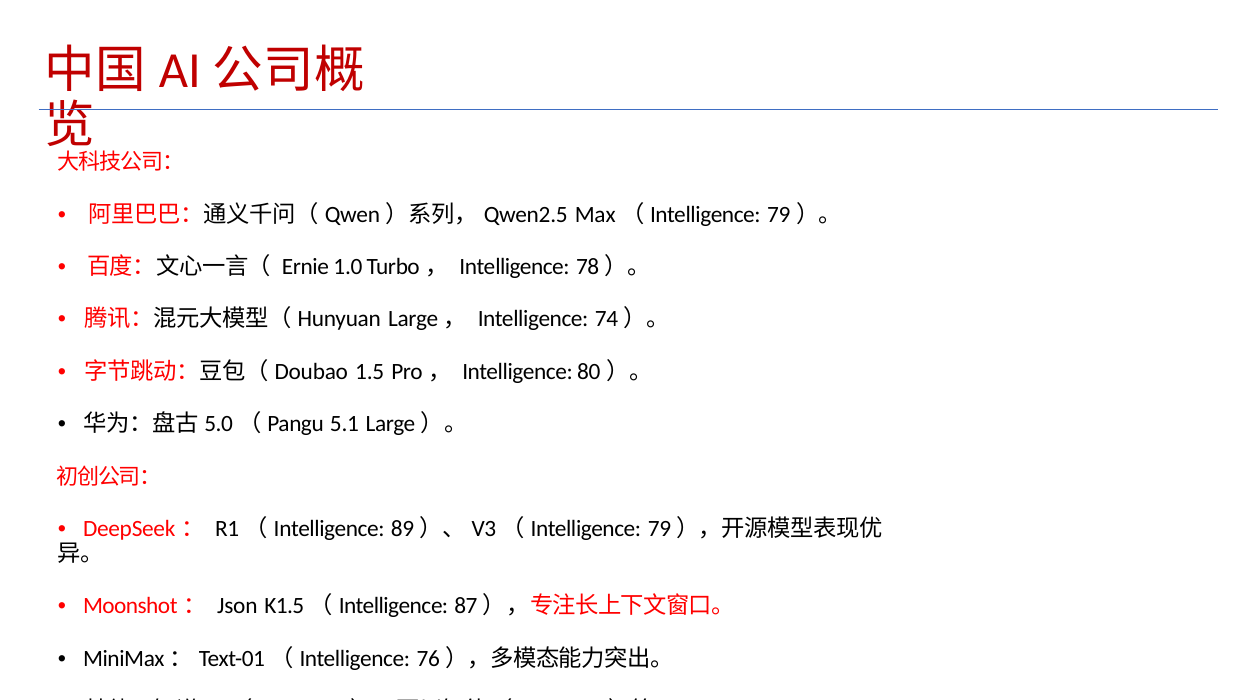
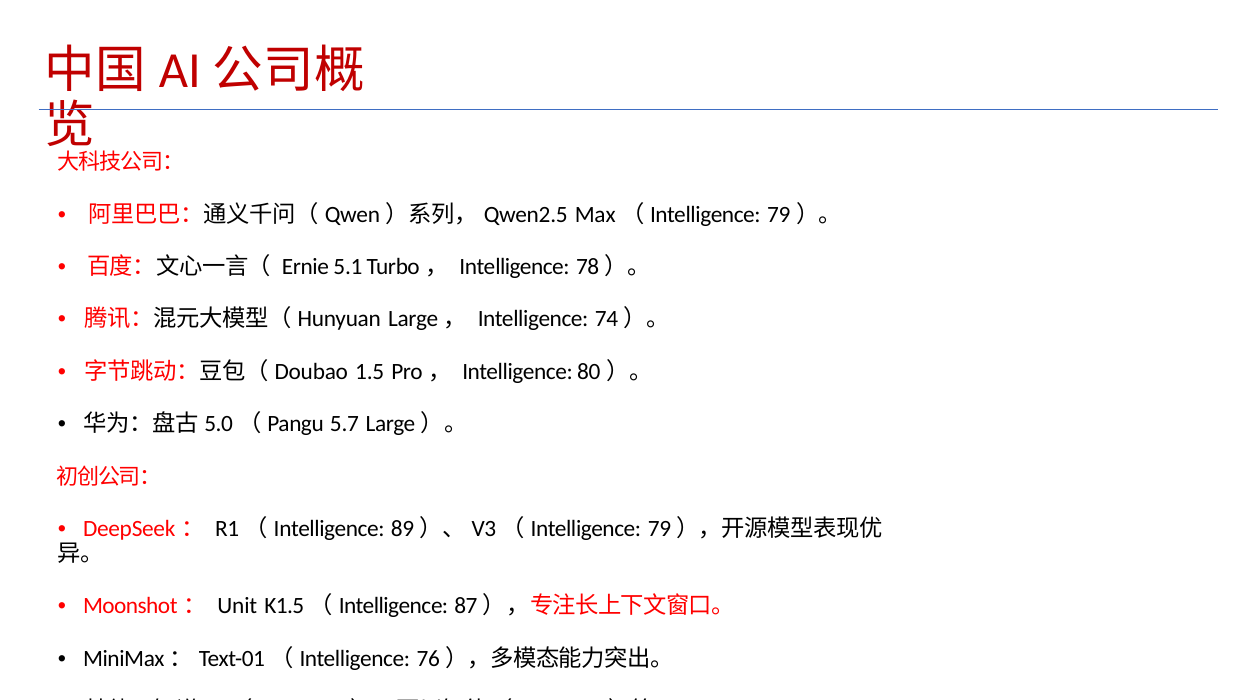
1.0: 1.0 -> 5.1
5.1: 5.1 -> 5.7
Json: Json -> Unit
